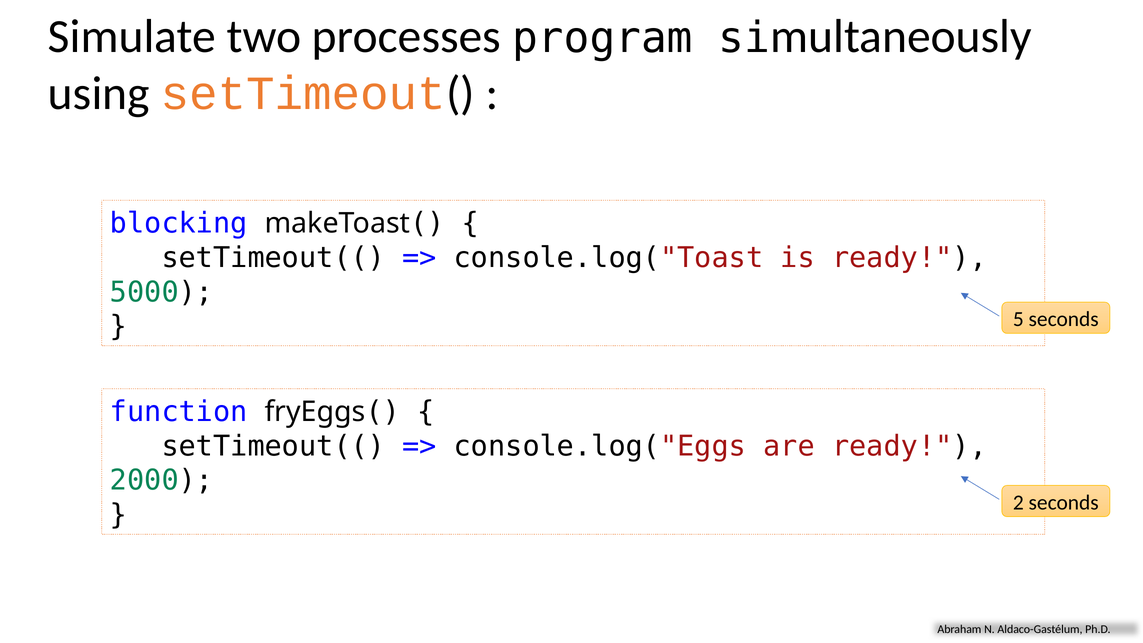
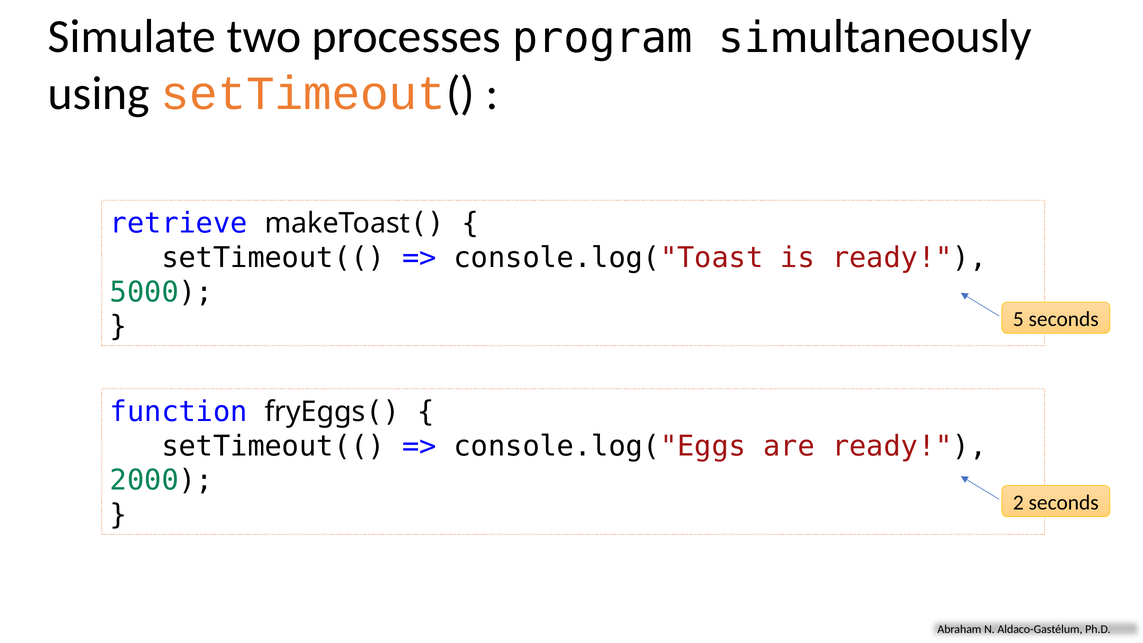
blocking: blocking -> retrieve
